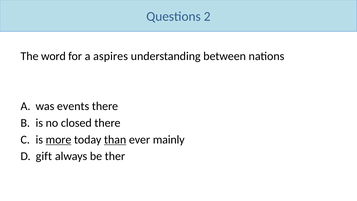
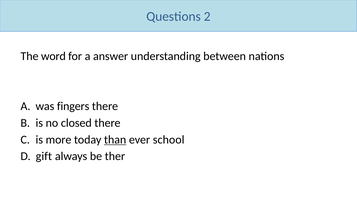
aspires: aspires -> answer
events: events -> fingers
more underline: present -> none
mainly: mainly -> school
